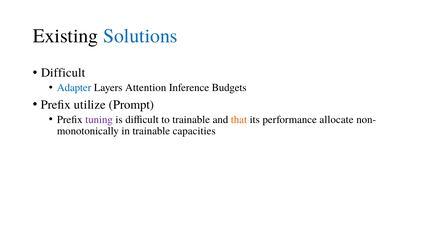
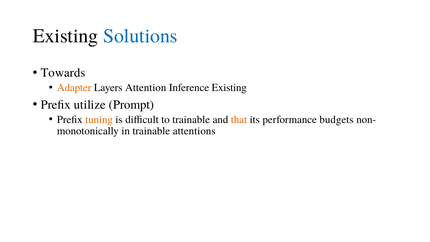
Difficult at (63, 73): Difficult -> Towards
Adapter colour: blue -> orange
Inference Budgets: Budgets -> Existing
tuning colour: purple -> orange
allocate: allocate -> budgets
capacities: capacities -> attentions
